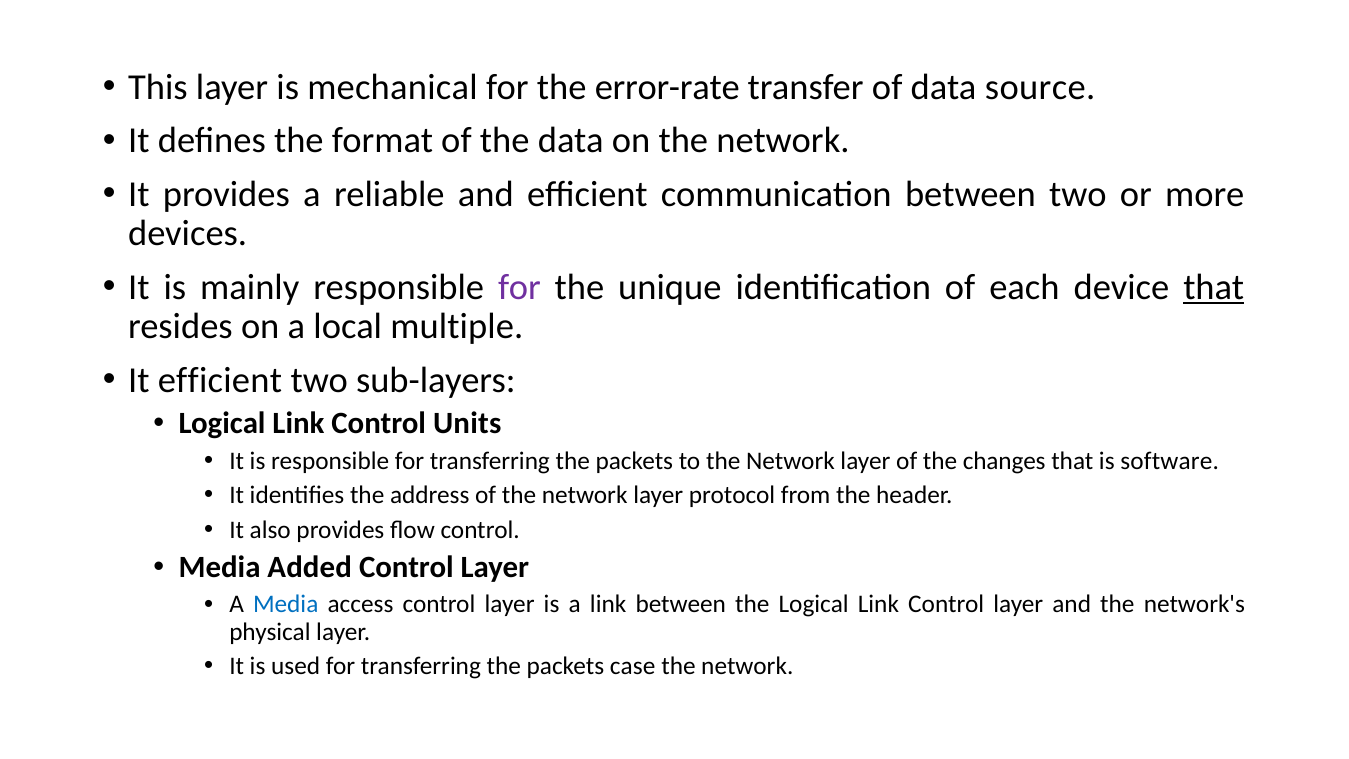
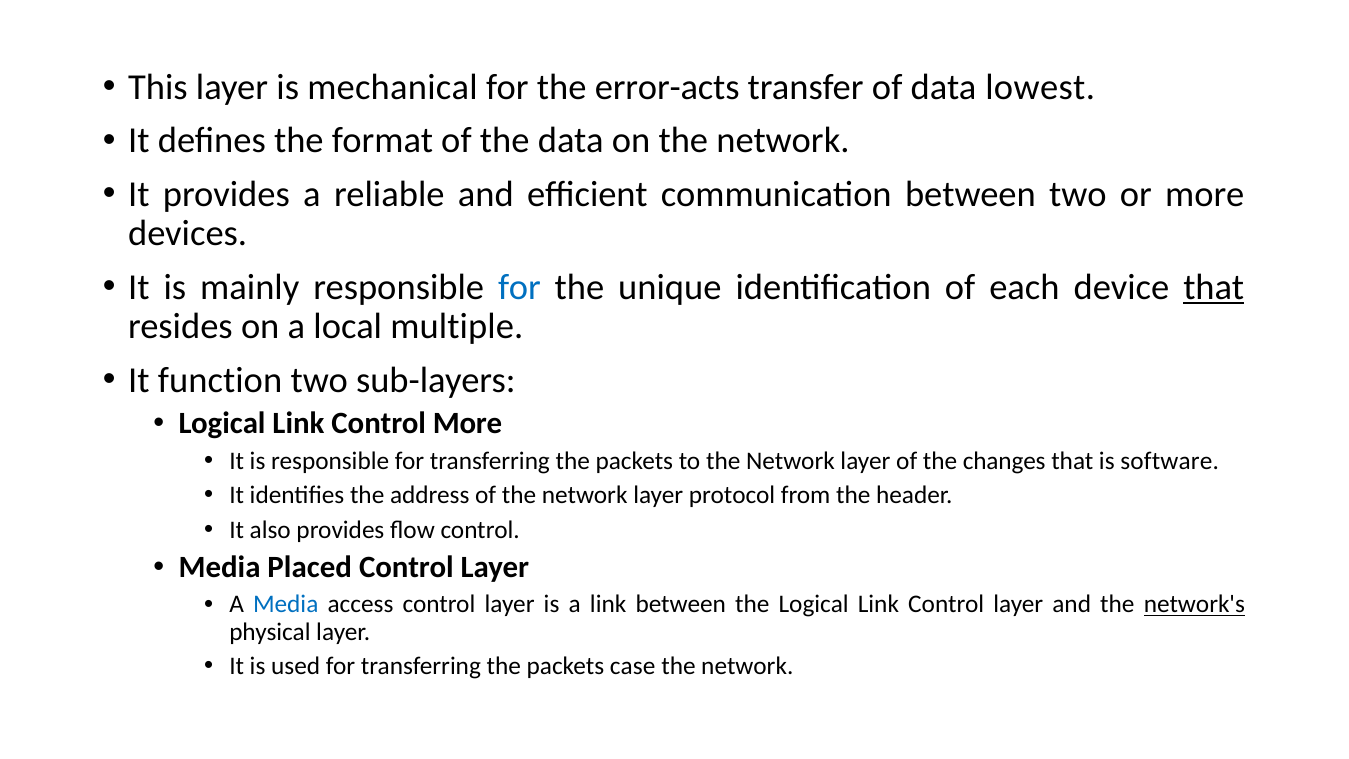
error-rate: error-rate -> error-acts
source: source -> lowest
for at (519, 287) colour: purple -> blue
It efficient: efficient -> function
Control Units: Units -> More
Added: Added -> Placed
network's underline: none -> present
